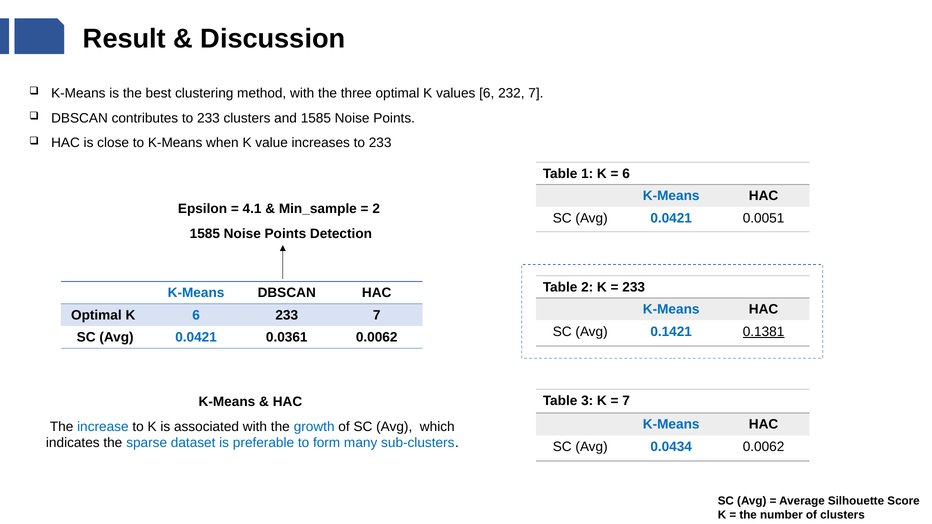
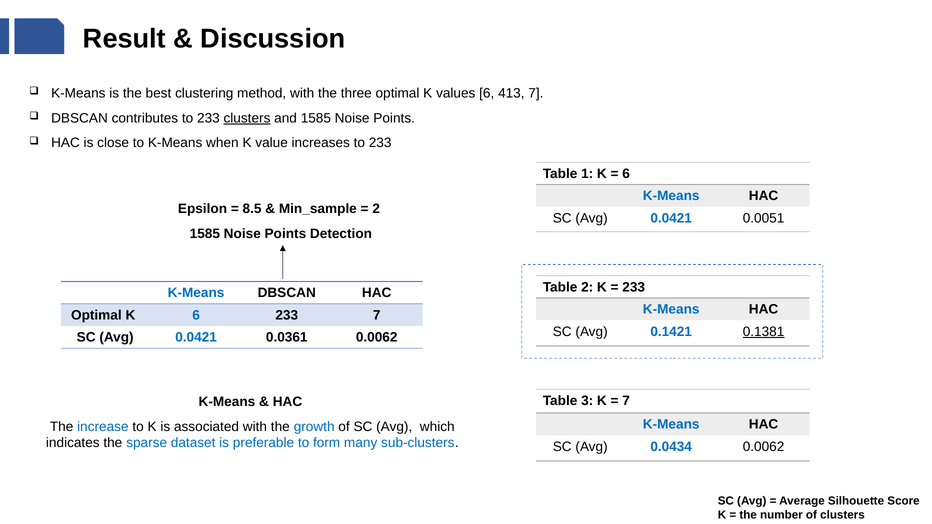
232: 232 -> 413
clusters at (247, 118) underline: none -> present
4.1: 4.1 -> 8.5
